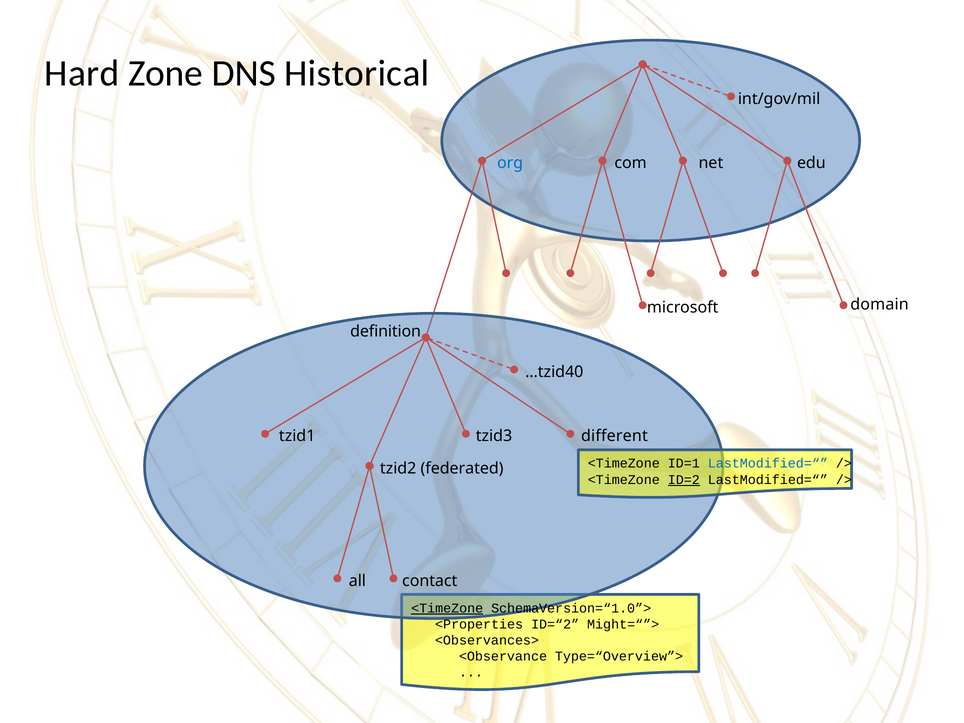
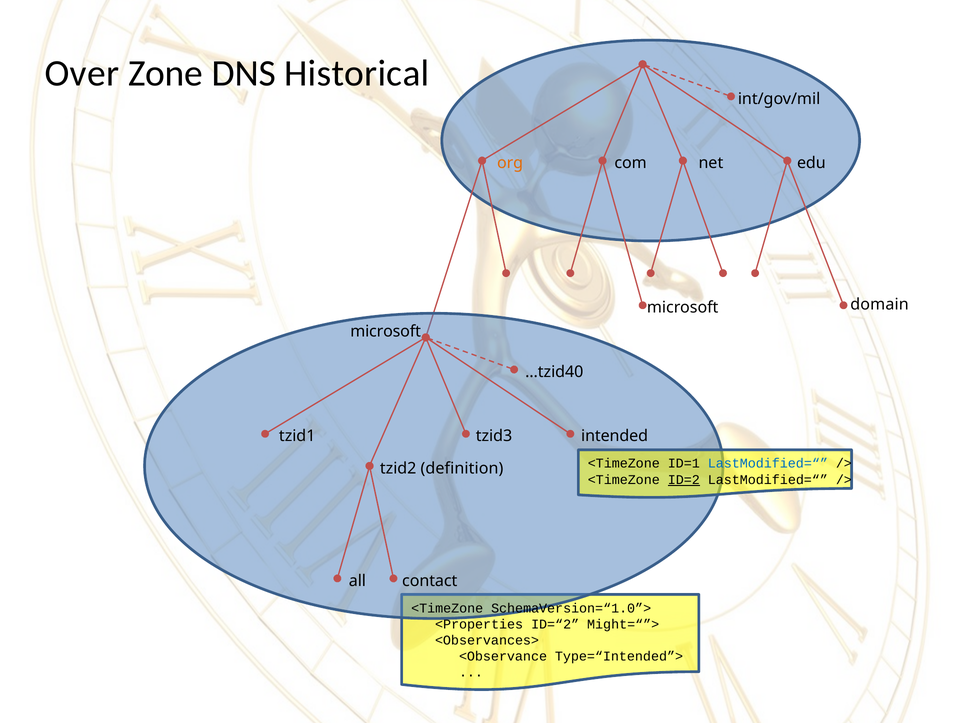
Hard: Hard -> Over
org colour: blue -> orange
definition at (386, 332): definition -> microsoft
different: different -> intended
federated: federated -> definition
<TimeZone at (447, 608) underline: present -> none
Type=“Overview”>: Type=“Overview”> -> Type=“Intended”>
